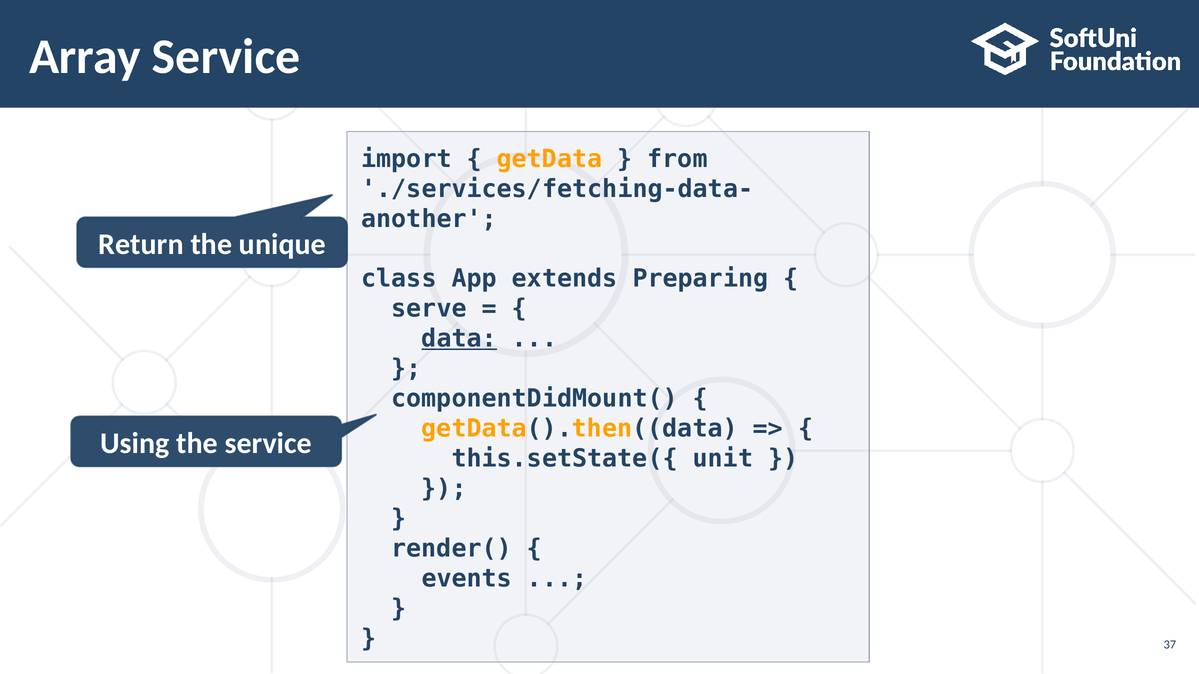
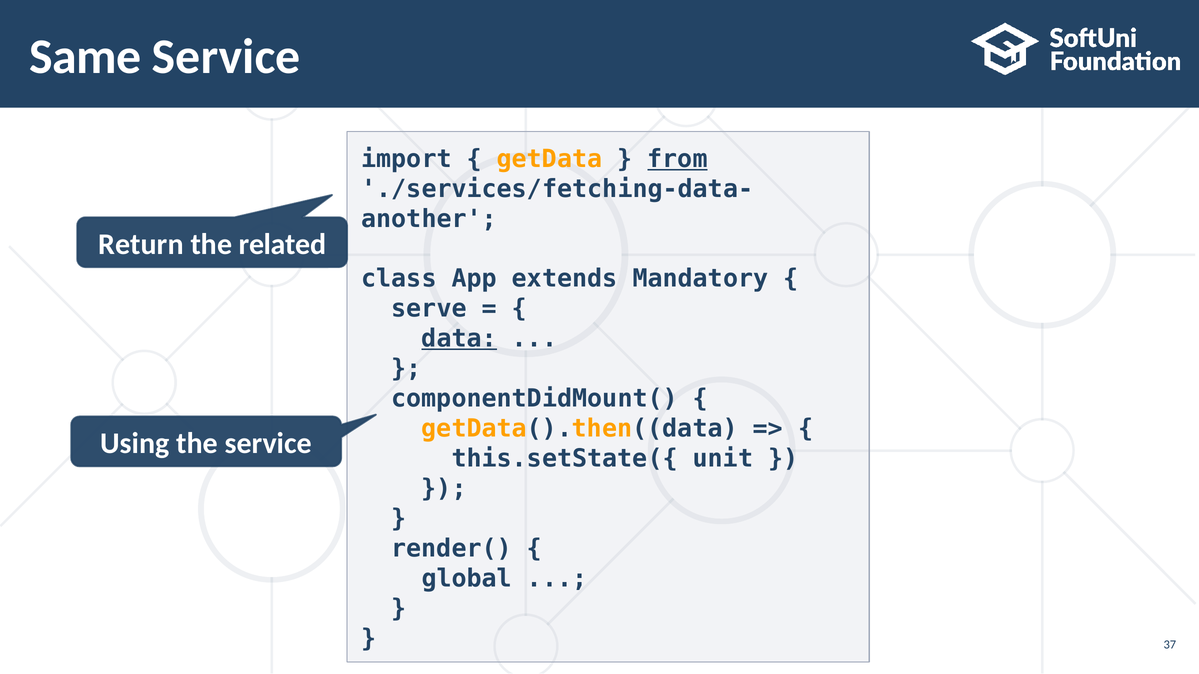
Array: Array -> Same
from underline: none -> present
unique: unique -> related
Preparing: Preparing -> Mandatory
events: events -> global
